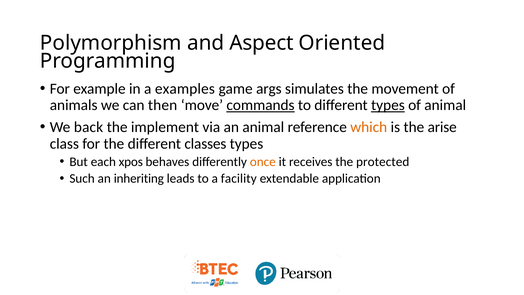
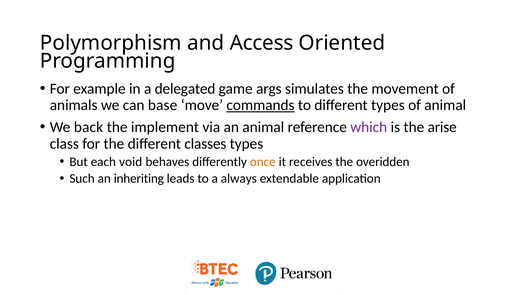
Aspect: Aspect -> Access
examples: examples -> delegated
then: then -> base
types at (388, 105) underline: present -> none
which colour: orange -> purple
xpos: xpos -> void
protected: protected -> overidden
facility: facility -> always
